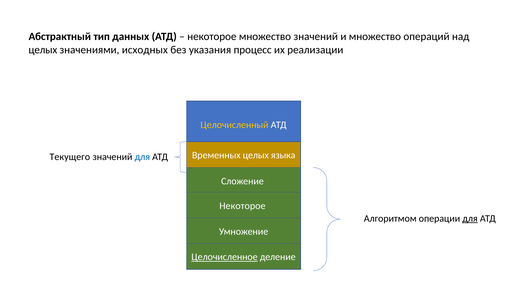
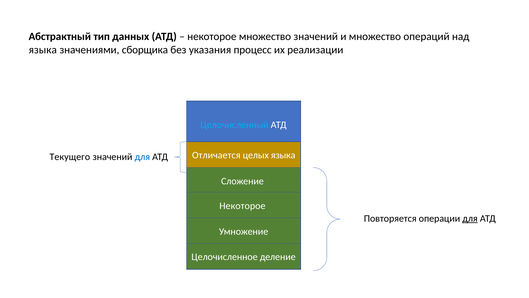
целых at (43, 50): целых -> языка
исходных: исходных -> сборщика
Целочисленный colour: yellow -> light blue
Временных: Временных -> Отличается
Алгоритмом: Алгоритмом -> Повторяется
Целочисленное underline: present -> none
